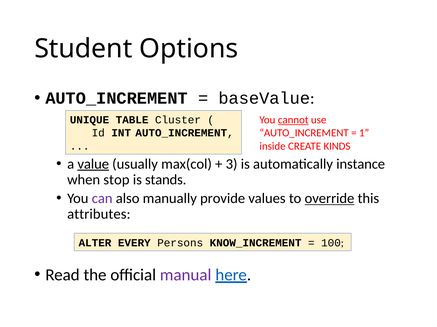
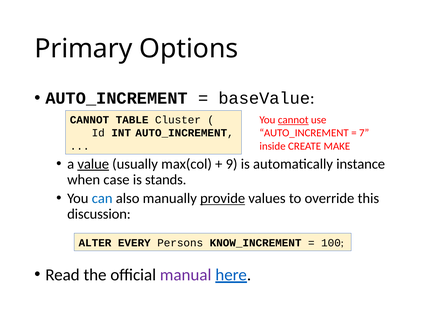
Student: Student -> Primary
UNIQUE at (89, 120): UNIQUE -> CANNOT
1: 1 -> 7
KINDS: KINDS -> MAKE
3: 3 -> 9
stop: stop -> case
can colour: purple -> blue
provide underline: none -> present
override underline: present -> none
attributes: attributes -> discussion
